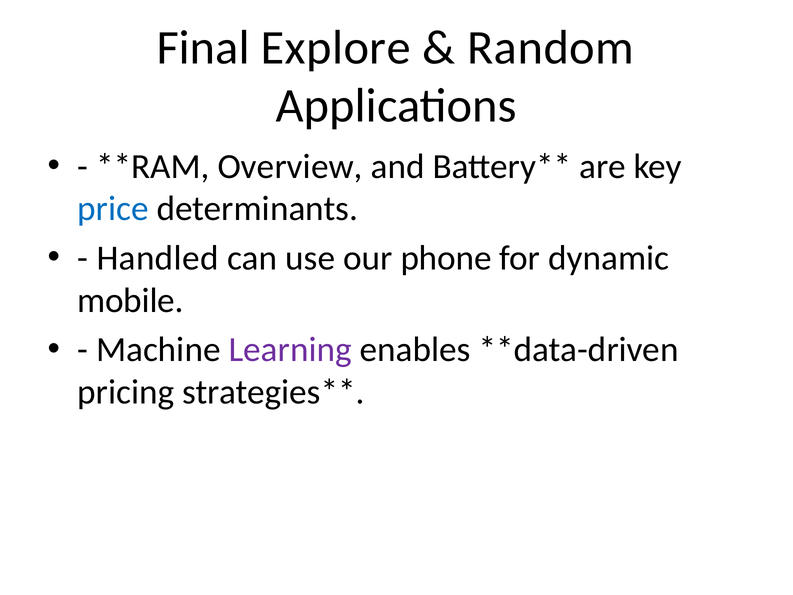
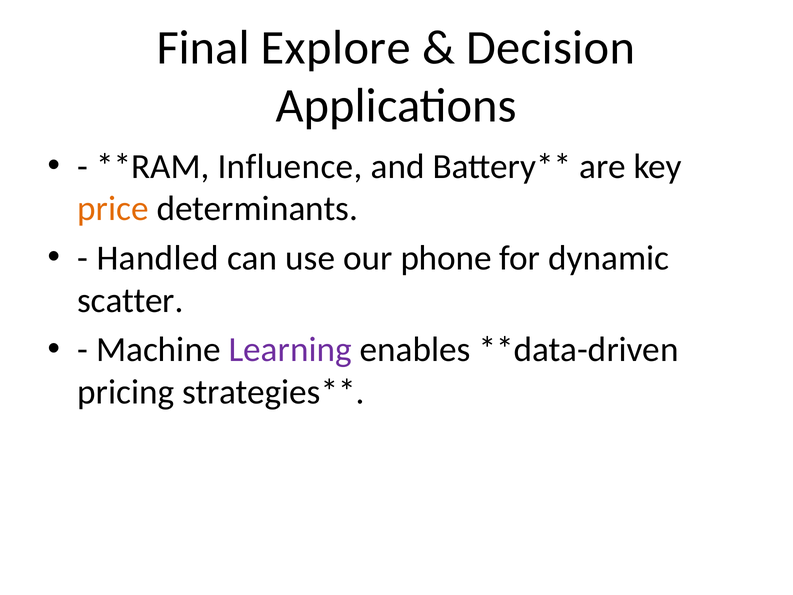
Random: Random -> Decision
Overview: Overview -> Influence
price colour: blue -> orange
mobile: mobile -> scatter
